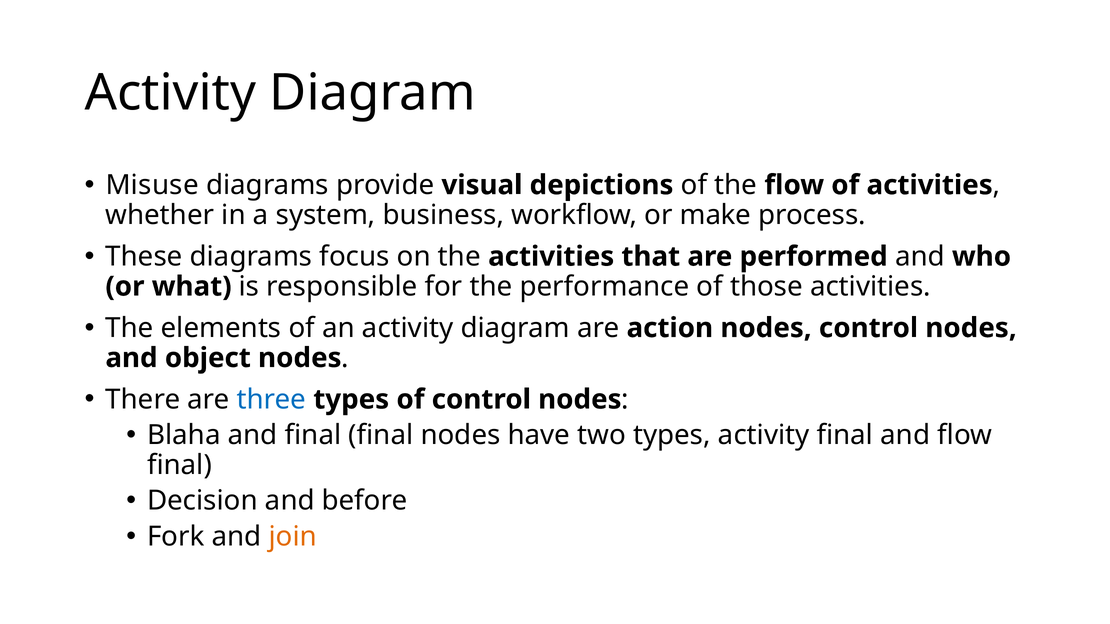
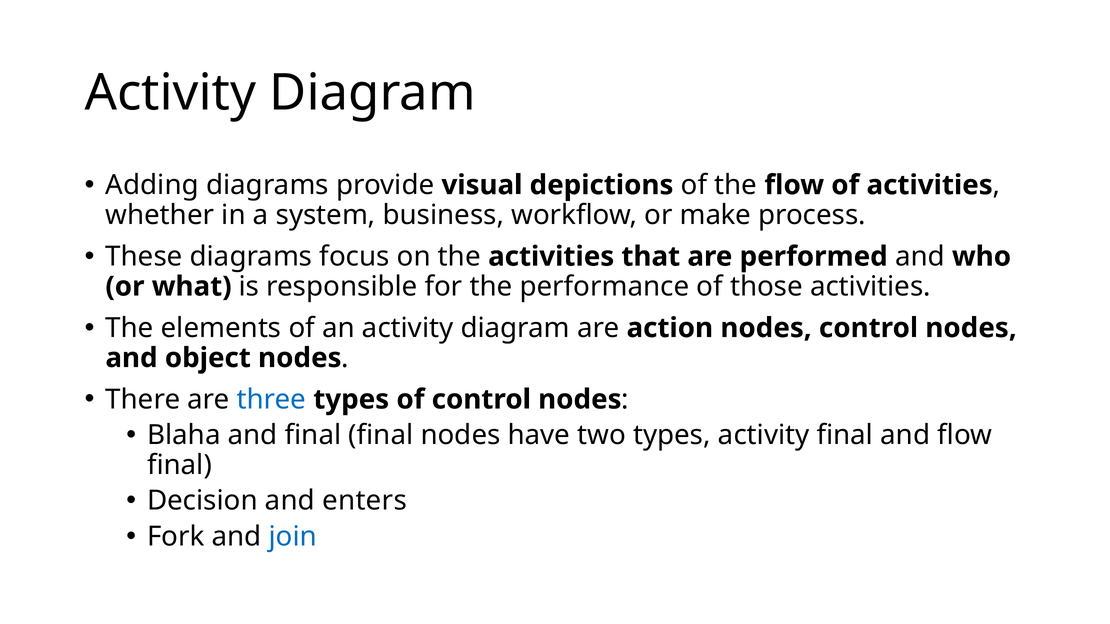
Misuse: Misuse -> Adding
before: before -> enters
join colour: orange -> blue
